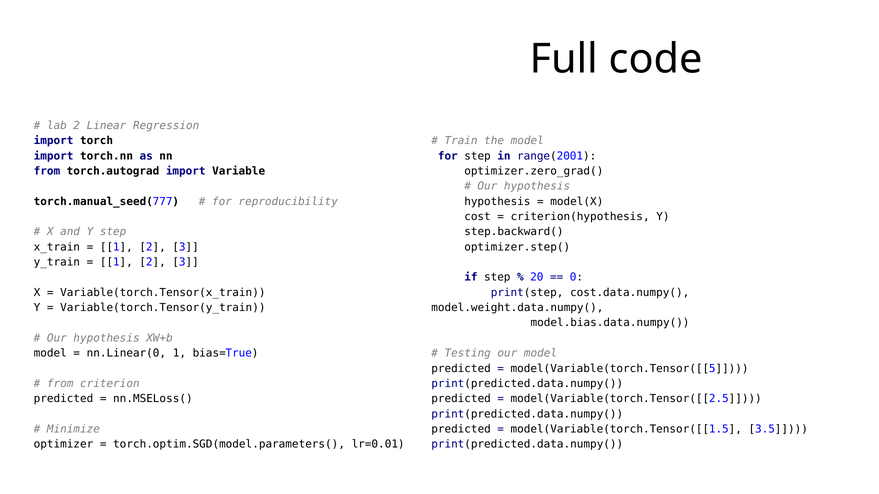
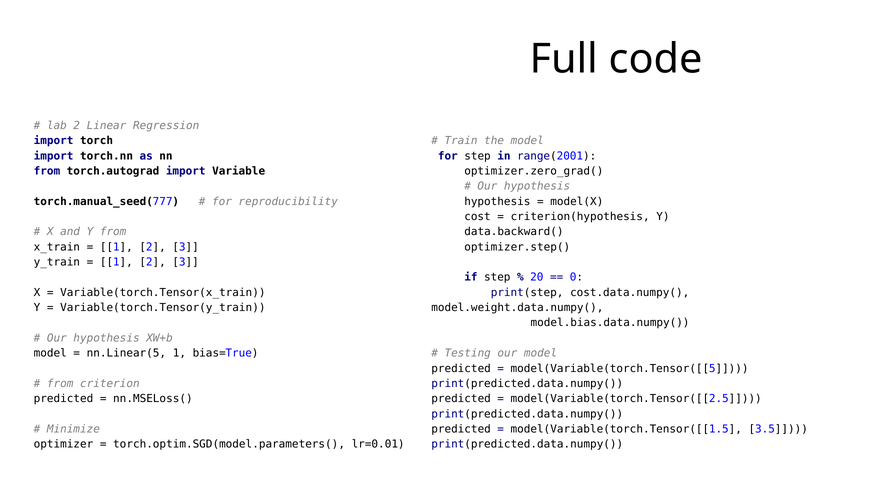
Y step: step -> from
step.backward(: step.backward( -> data.backward(
nn.Linear(0: nn.Linear(0 -> nn.Linear(5
